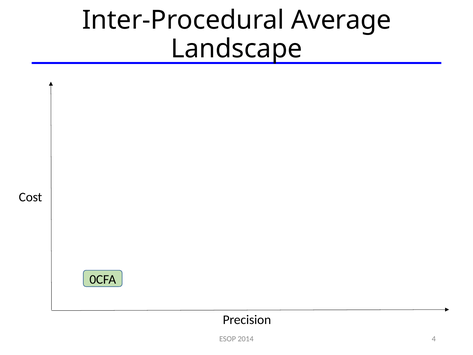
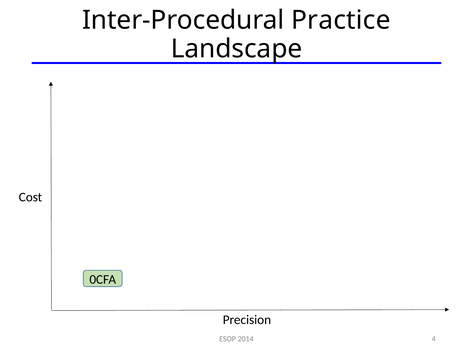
Average: Average -> Practice
